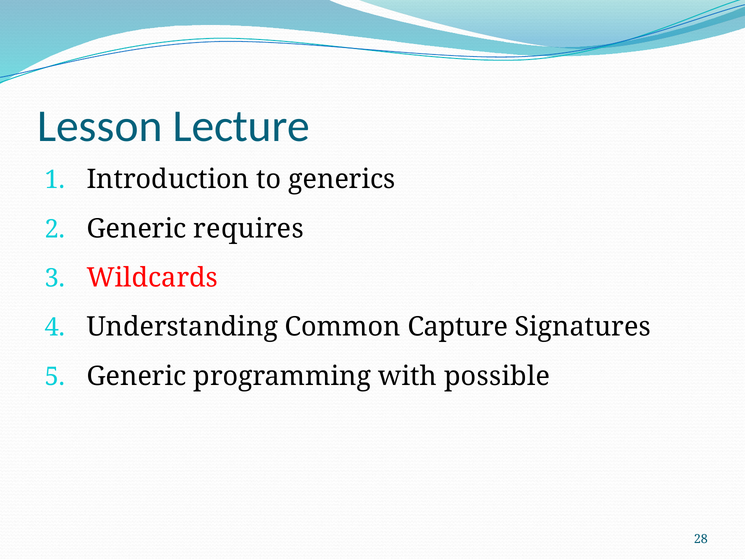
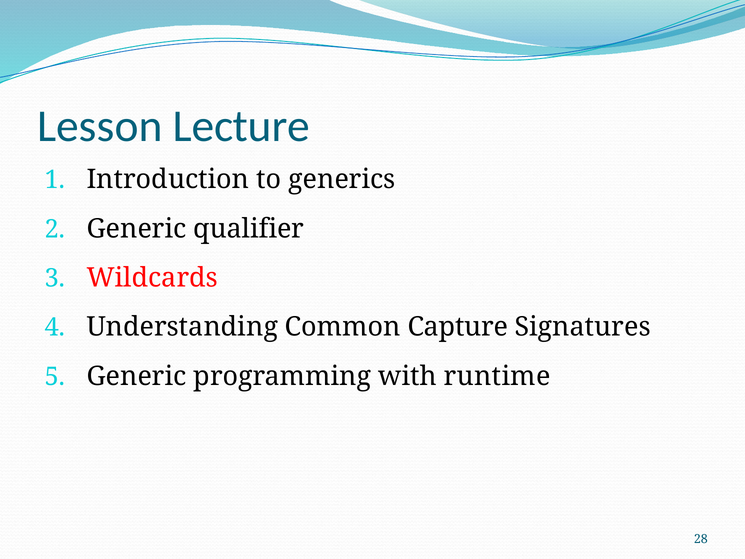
requires: requires -> qualifier
possible: possible -> runtime
